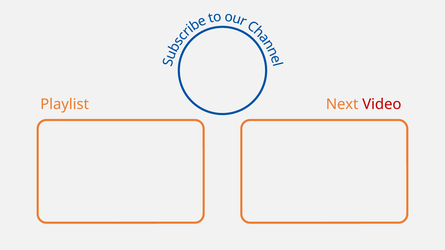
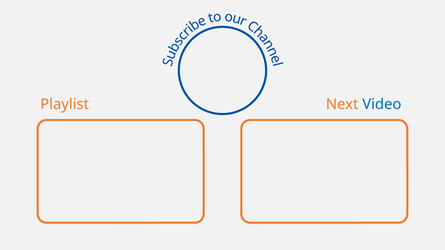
Video colour: red -> blue
